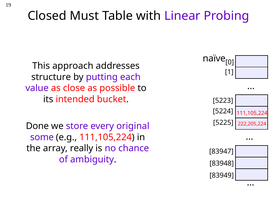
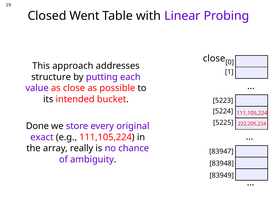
Must: Must -> Went
naïve at (214, 58): naïve -> close
some: some -> exact
